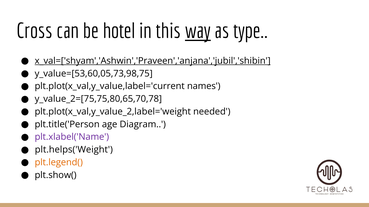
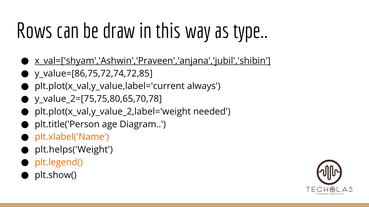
Cross: Cross -> Rows
hotel: hotel -> draw
way underline: present -> none
y_value=[53,60,05,73,98,75: y_value=[53,60,05,73,98,75 -> y_value=[86,75,72,74,72,85
names: names -> always
plt.xlabel('Name colour: purple -> orange
